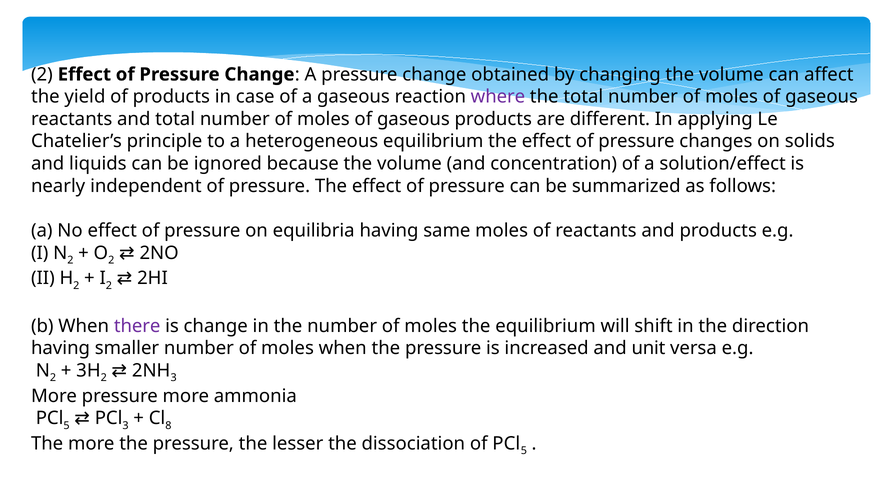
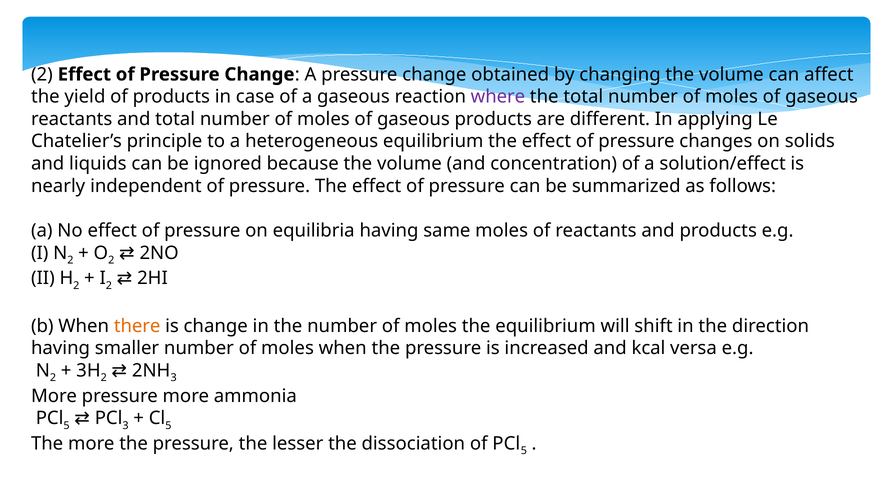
there colour: purple -> orange
unit: unit -> kcal
8 at (168, 425): 8 -> 5
